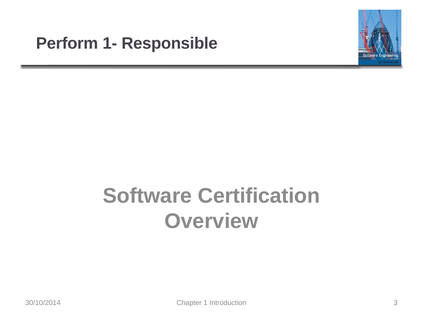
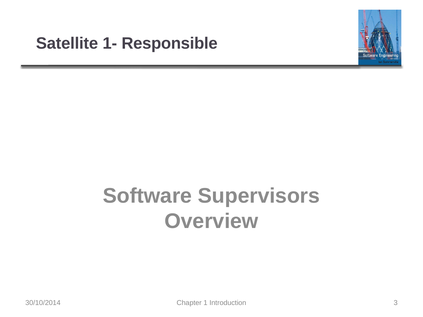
Perform: Perform -> Satellite
Certification: Certification -> Supervisors
